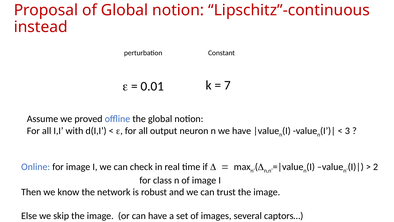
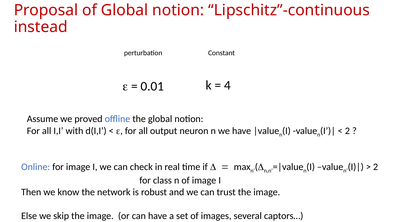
7: 7 -> 4
3 at (347, 131): 3 -> 2
